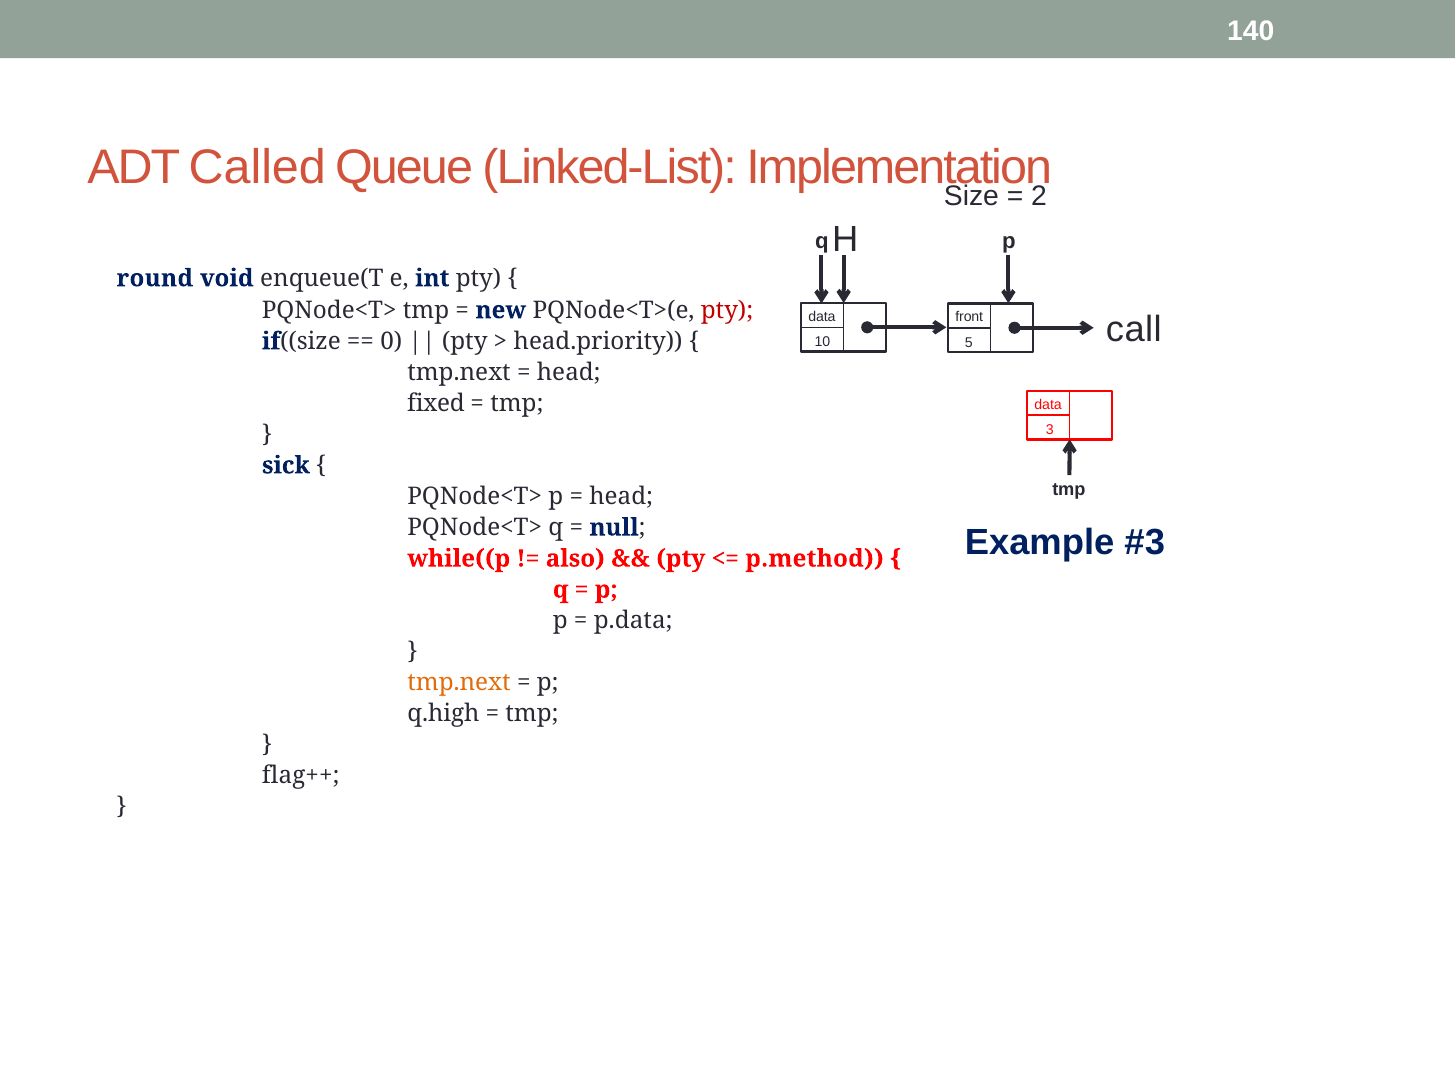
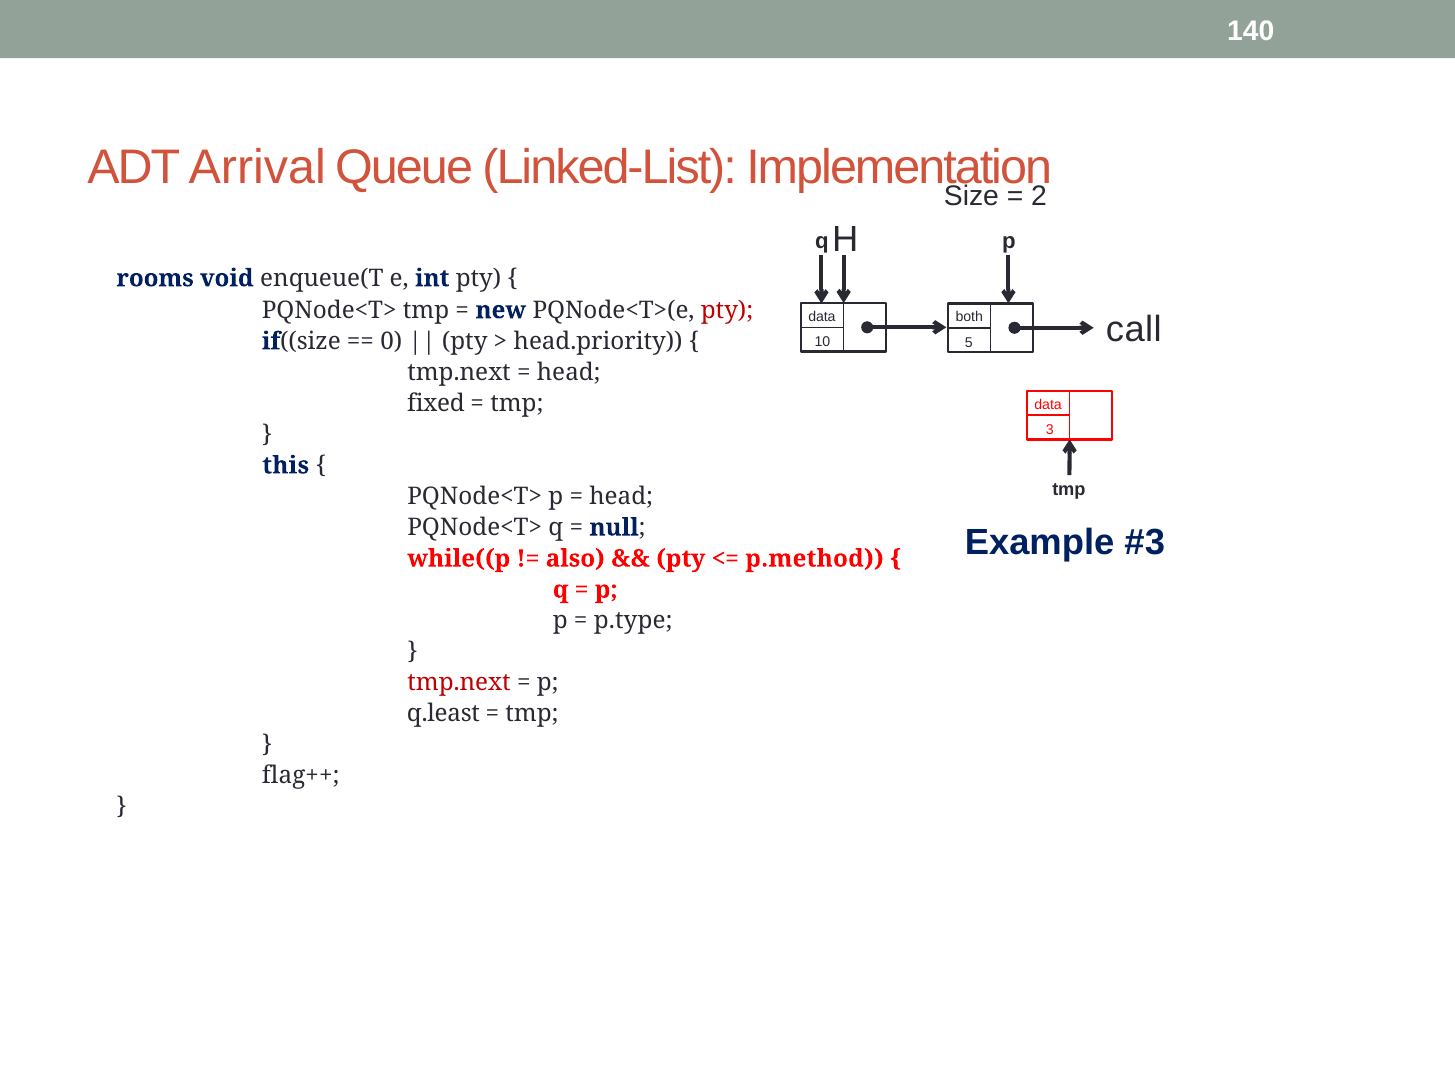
Called: Called -> Arrival
round: round -> rooms
front: front -> both
sick: sick -> this
p.data: p.data -> p.type
tmp.next at (459, 683) colour: orange -> red
q.high: q.high -> q.least
